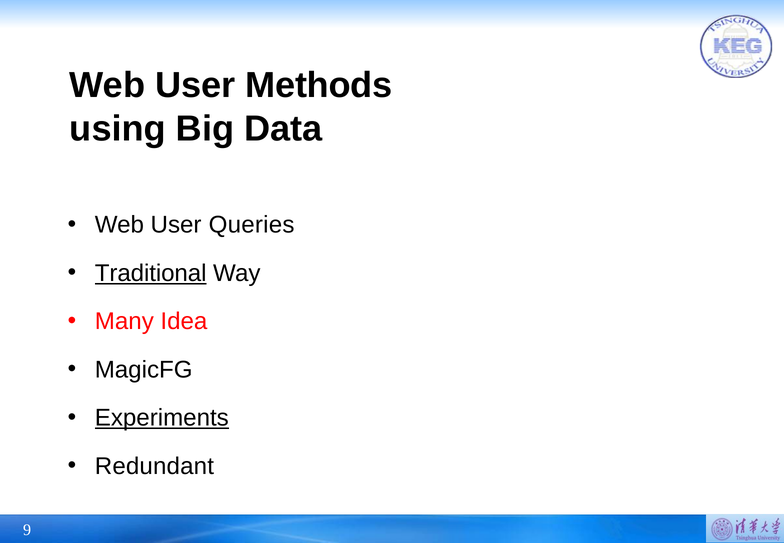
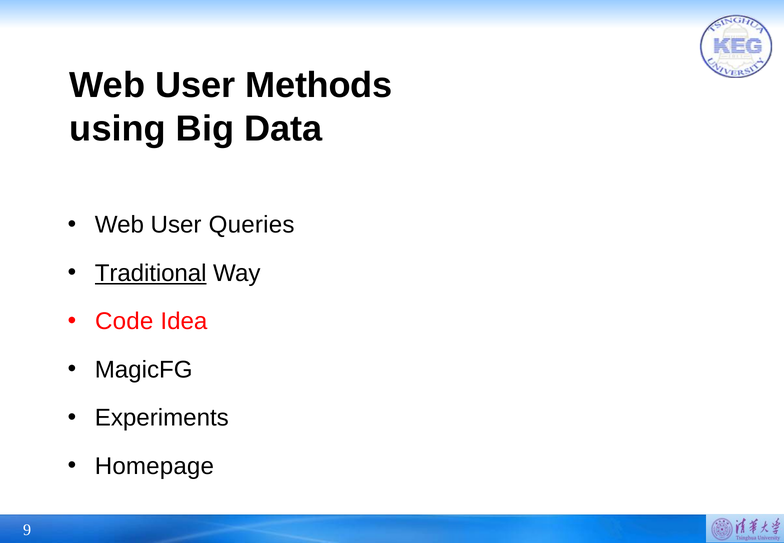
Many: Many -> Code
Experiments underline: present -> none
Redundant: Redundant -> Homepage
